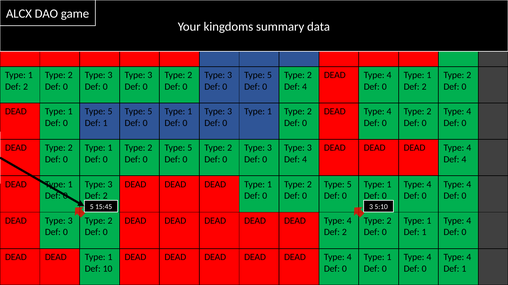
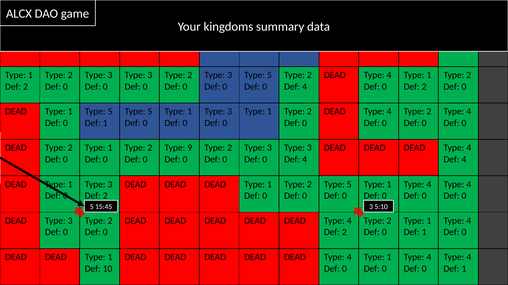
5 at (190, 148): 5 -> 9
